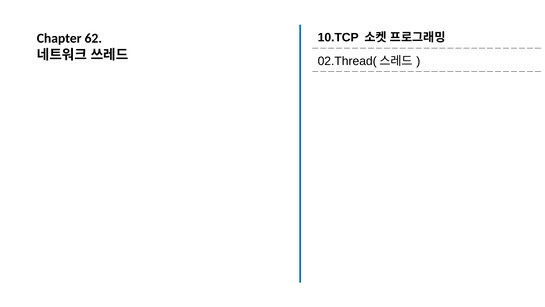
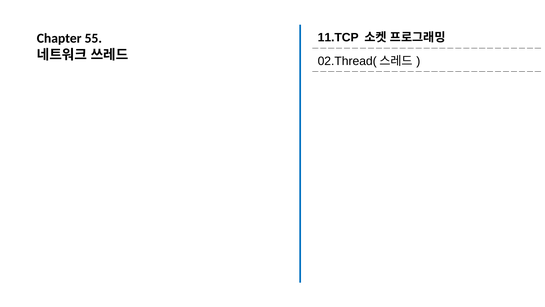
10.TCP: 10.TCP -> 11.TCP
62: 62 -> 55
